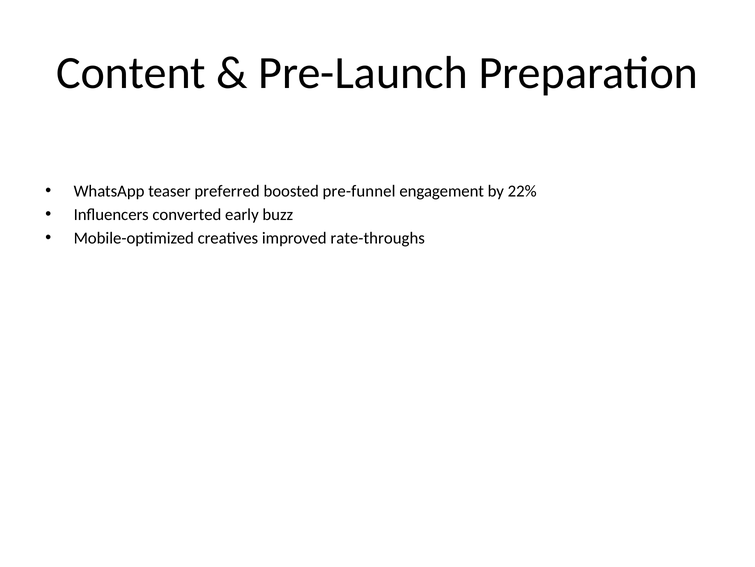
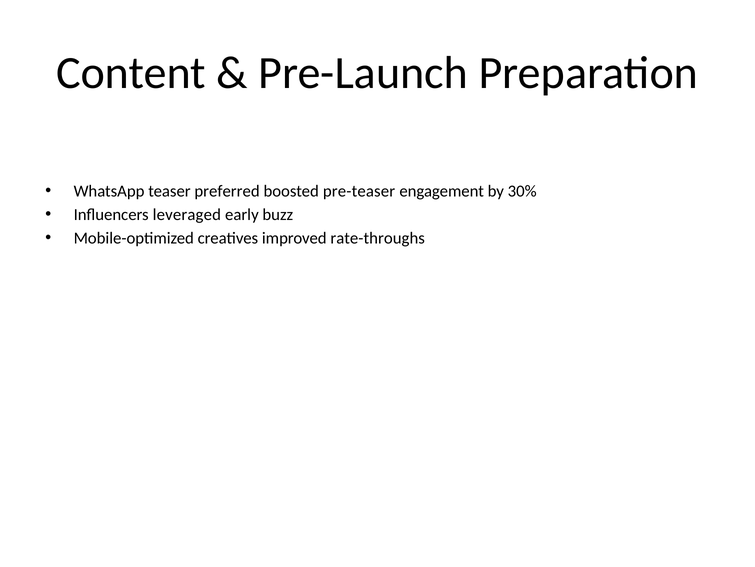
pre-funnel: pre-funnel -> pre-teaser
22%: 22% -> 30%
converted: converted -> leveraged
